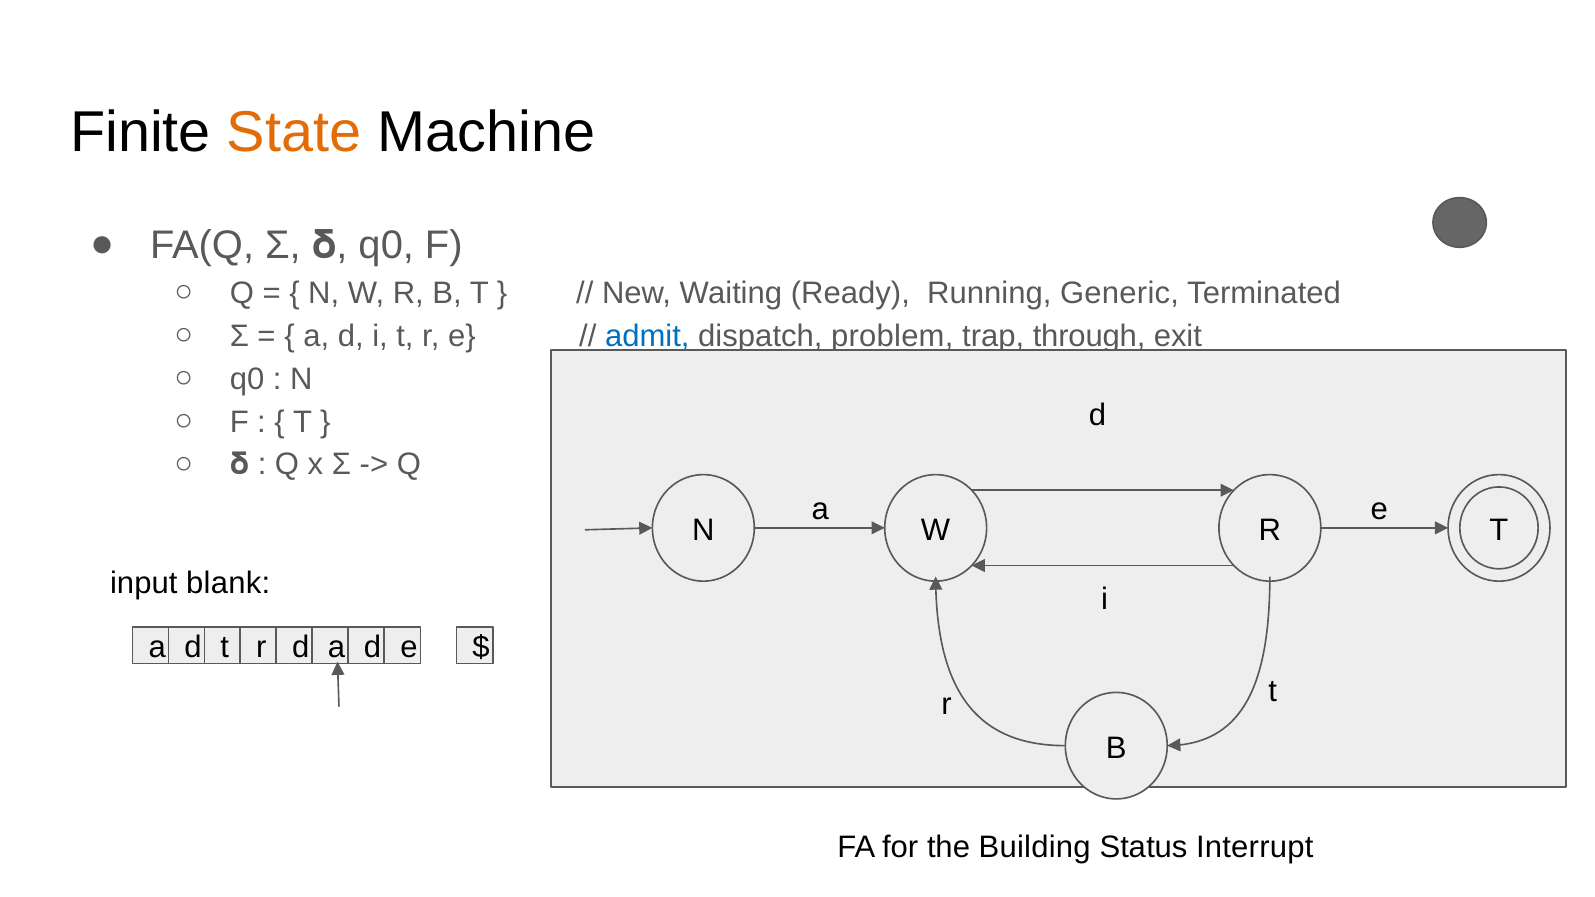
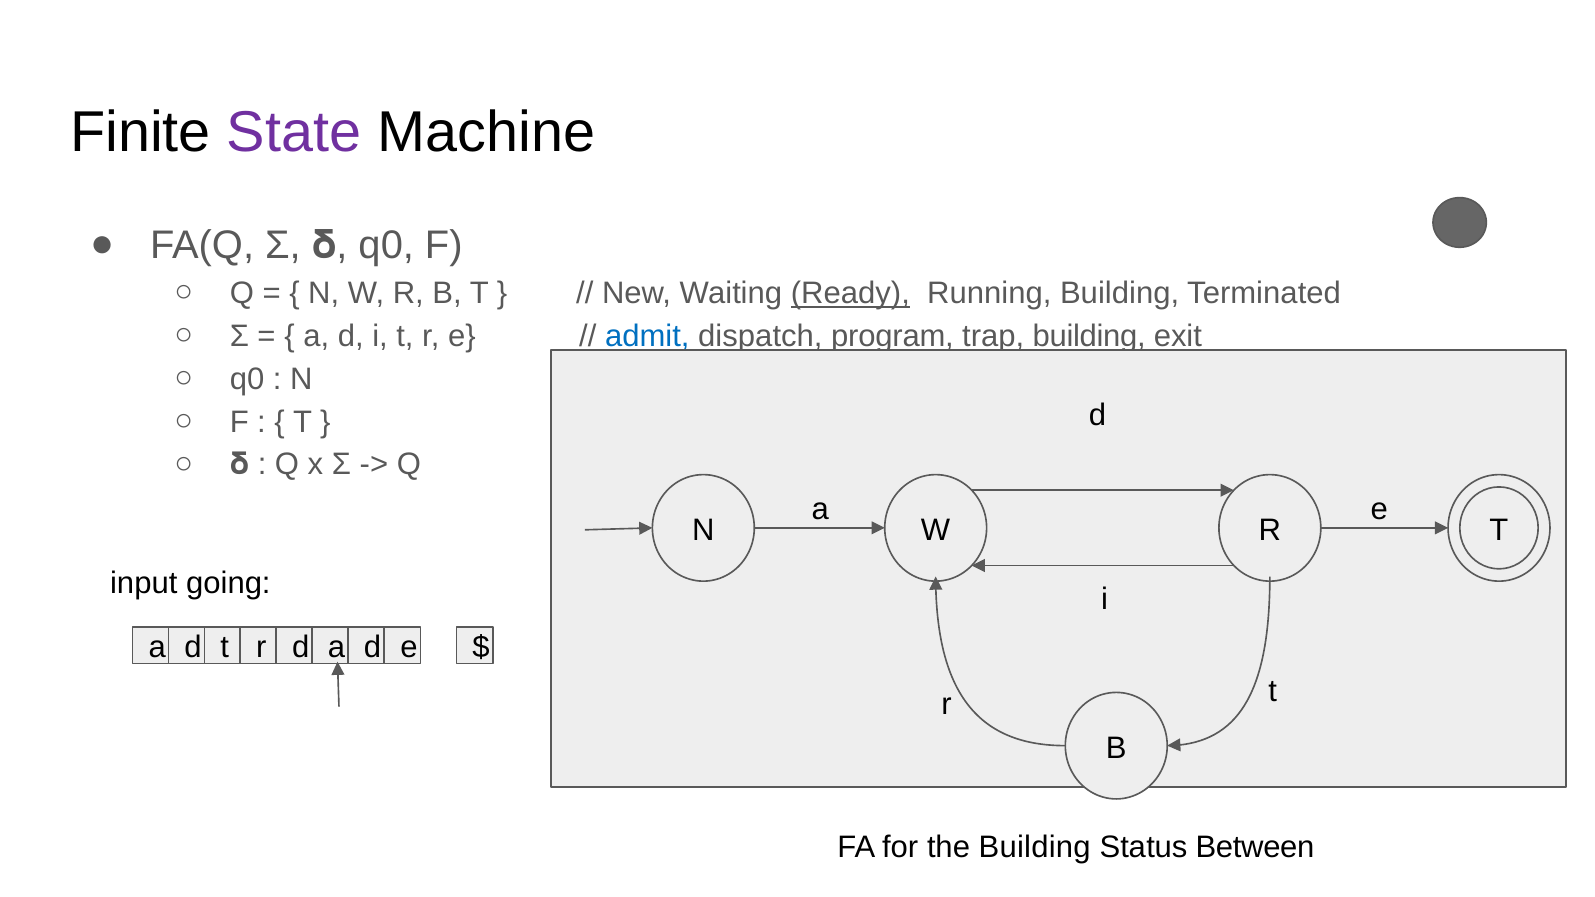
State colour: orange -> purple
Ready underline: none -> present
Running Generic: Generic -> Building
problem: problem -> program
trap through: through -> building
blank: blank -> going
Interrupt: Interrupt -> Between
